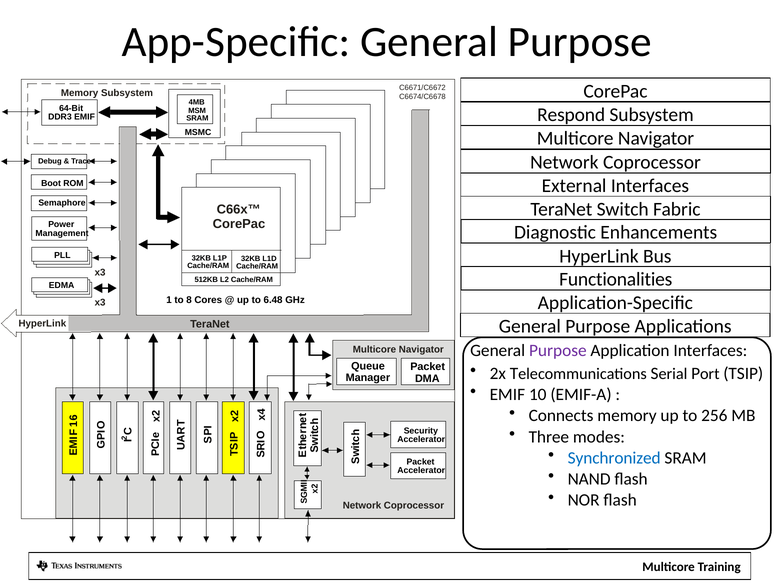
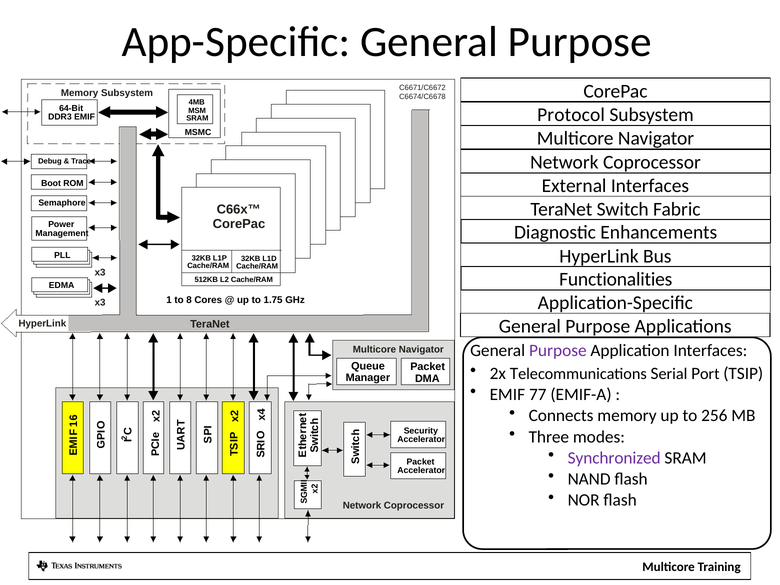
Respond: Respond -> Protocol
6.48: 6.48 -> 1.75
10: 10 -> 77
Synchronized colour: blue -> purple
